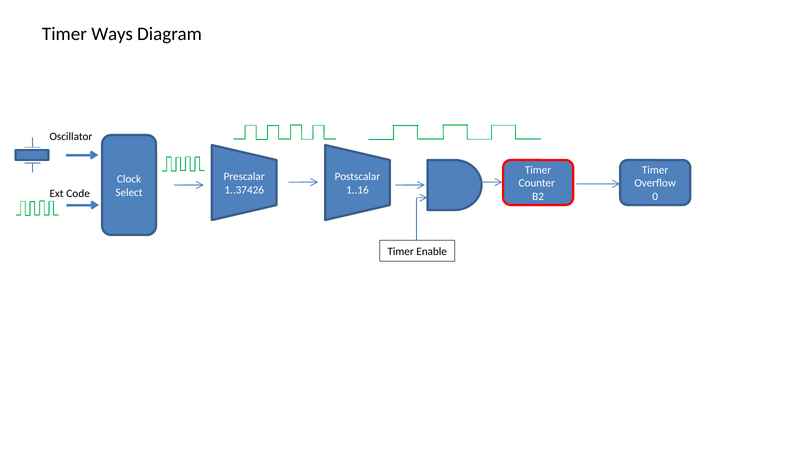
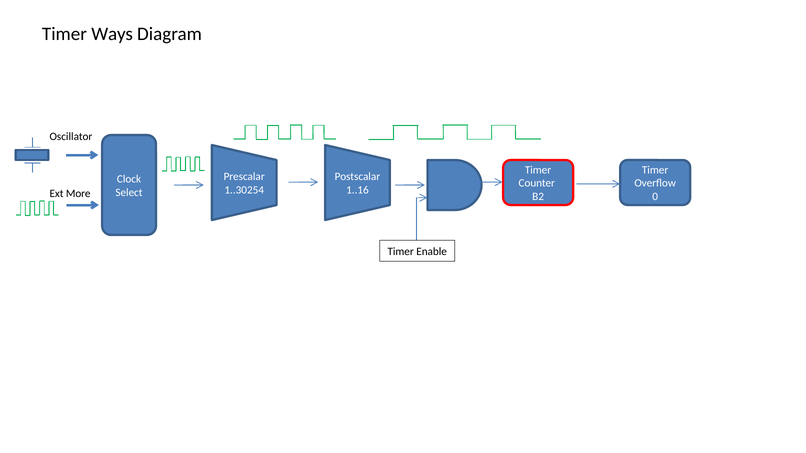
1..37426: 1..37426 -> 1..30254
Code: Code -> More
